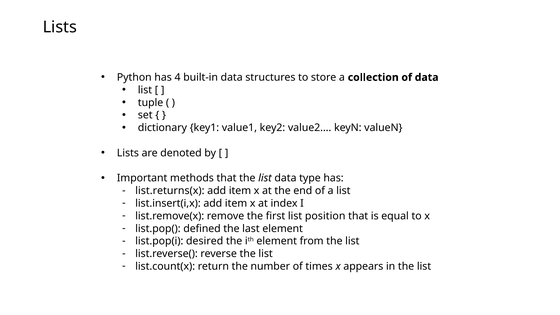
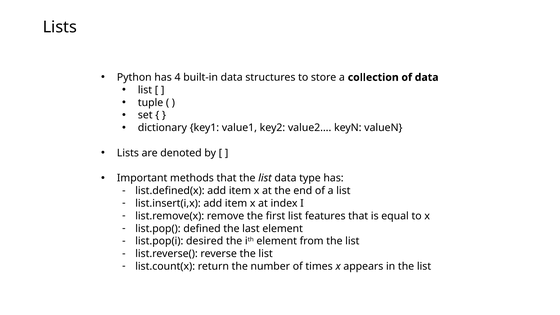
list.returns(x: list.returns(x -> list.defined(x
position: position -> features
